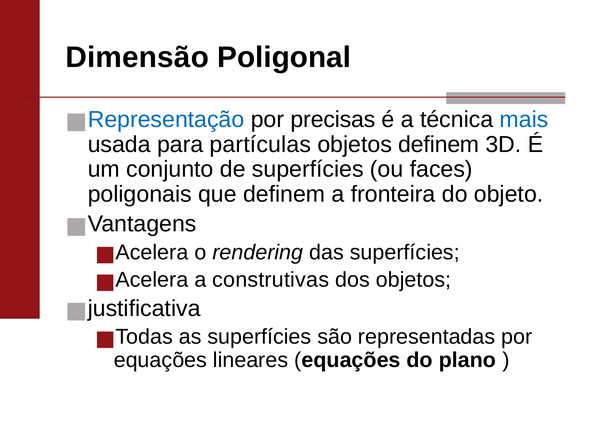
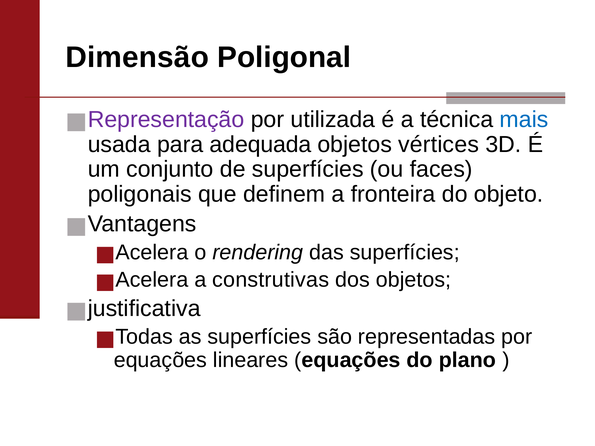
Representação colour: blue -> purple
precisas: precisas -> utilizada
partículas: partículas -> adequada
objetos definem: definem -> vértices
